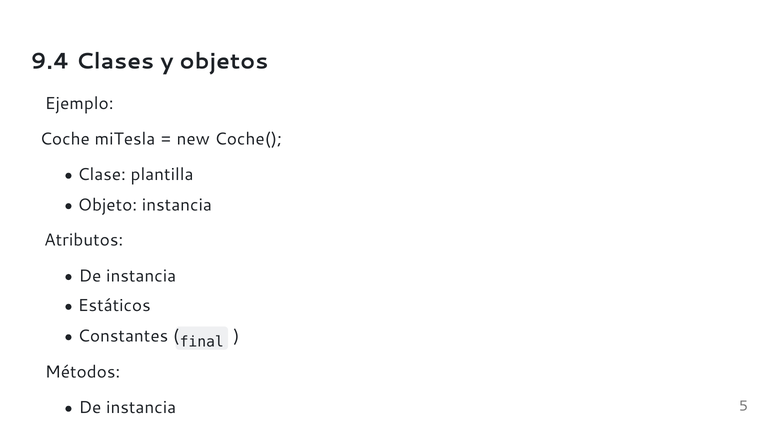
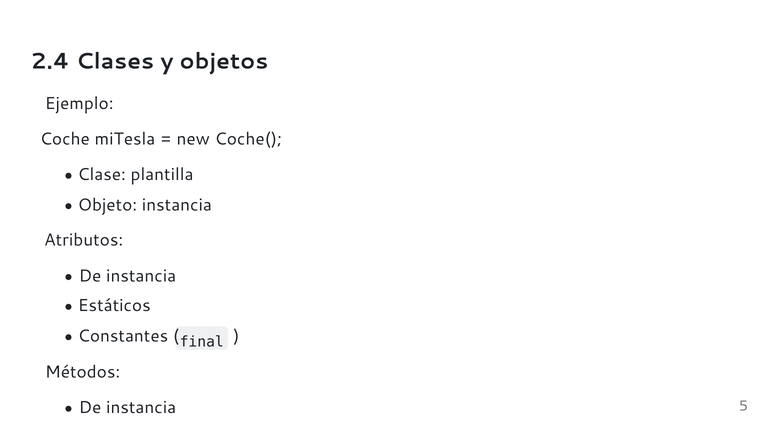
9.4: 9.4 -> 2.4
